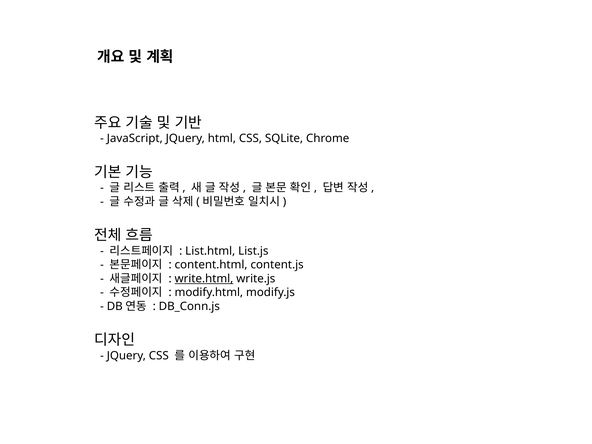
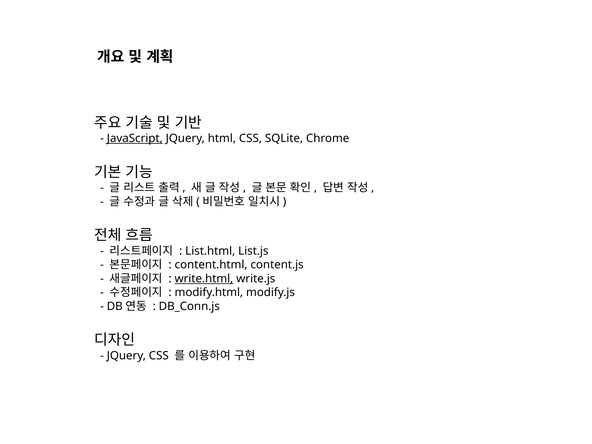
JavaScript underline: none -> present
